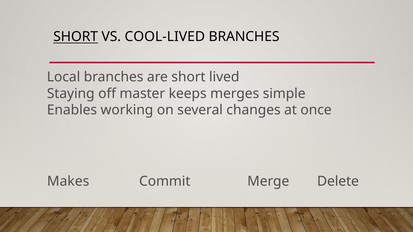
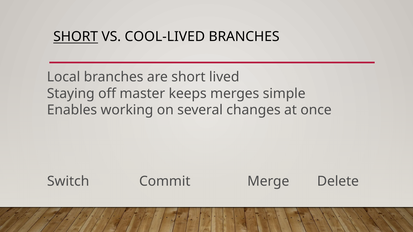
Makes: Makes -> Switch
